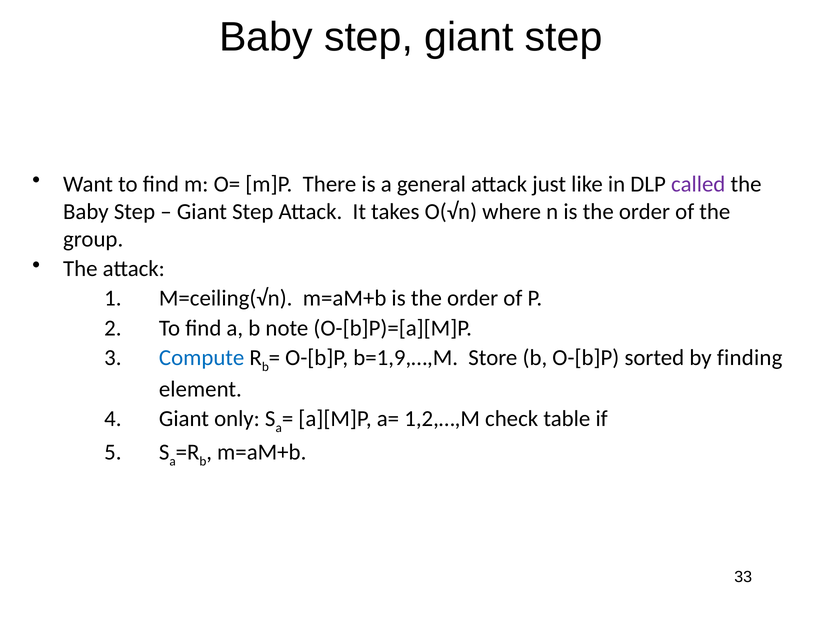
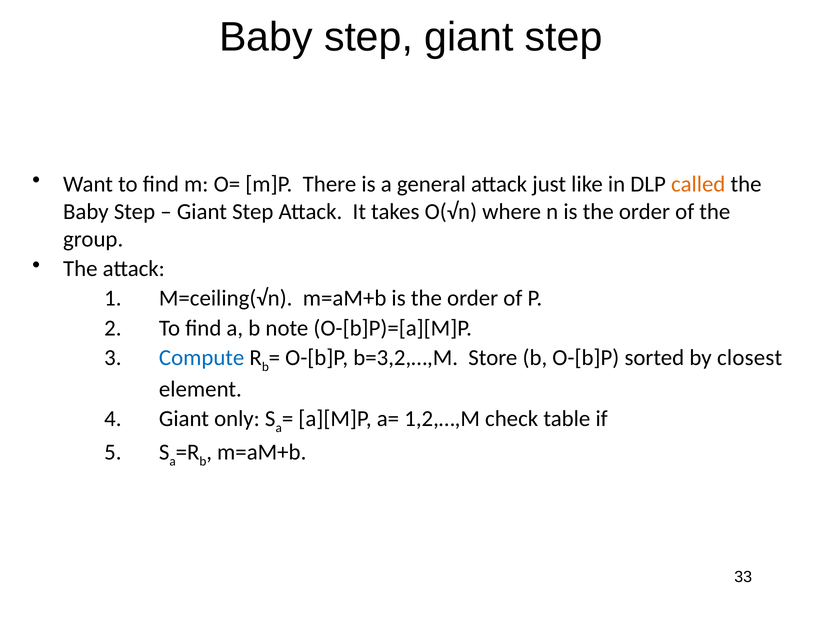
called colour: purple -> orange
b=1,9,…,M: b=1,9,…,M -> b=3,2,…,M
finding: finding -> closest
